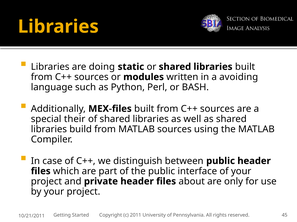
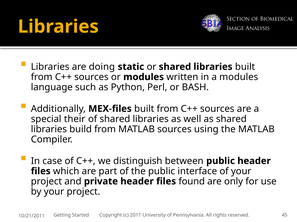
a avoiding: avoiding -> modules
about: about -> found
